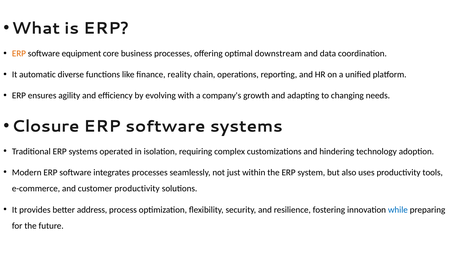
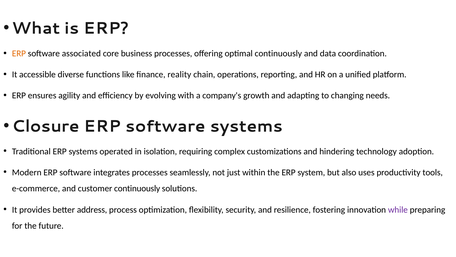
equipment: equipment -> associated
optimal downstream: downstream -> continuously
automatic: automatic -> accessible
customer productivity: productivity -> continuously
while colour: blue -> purple
